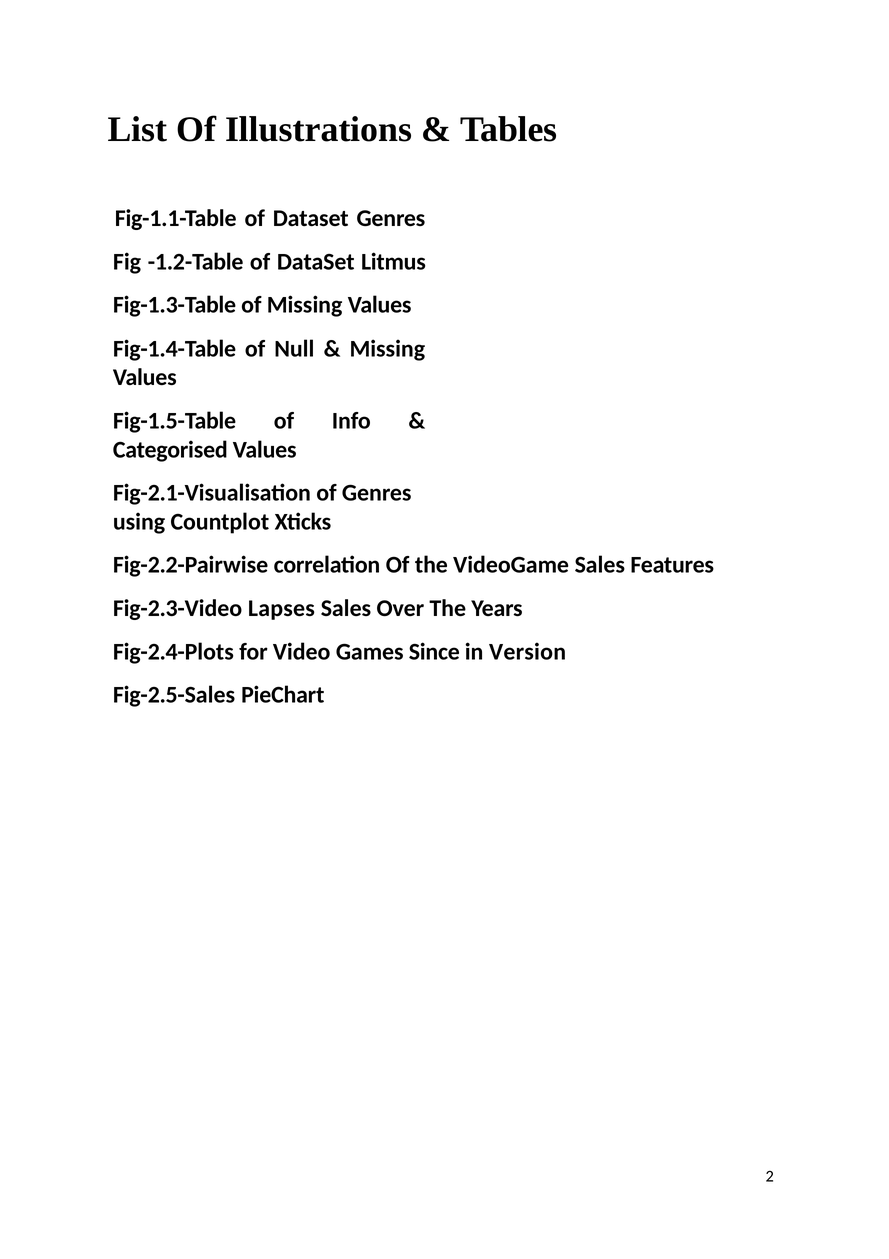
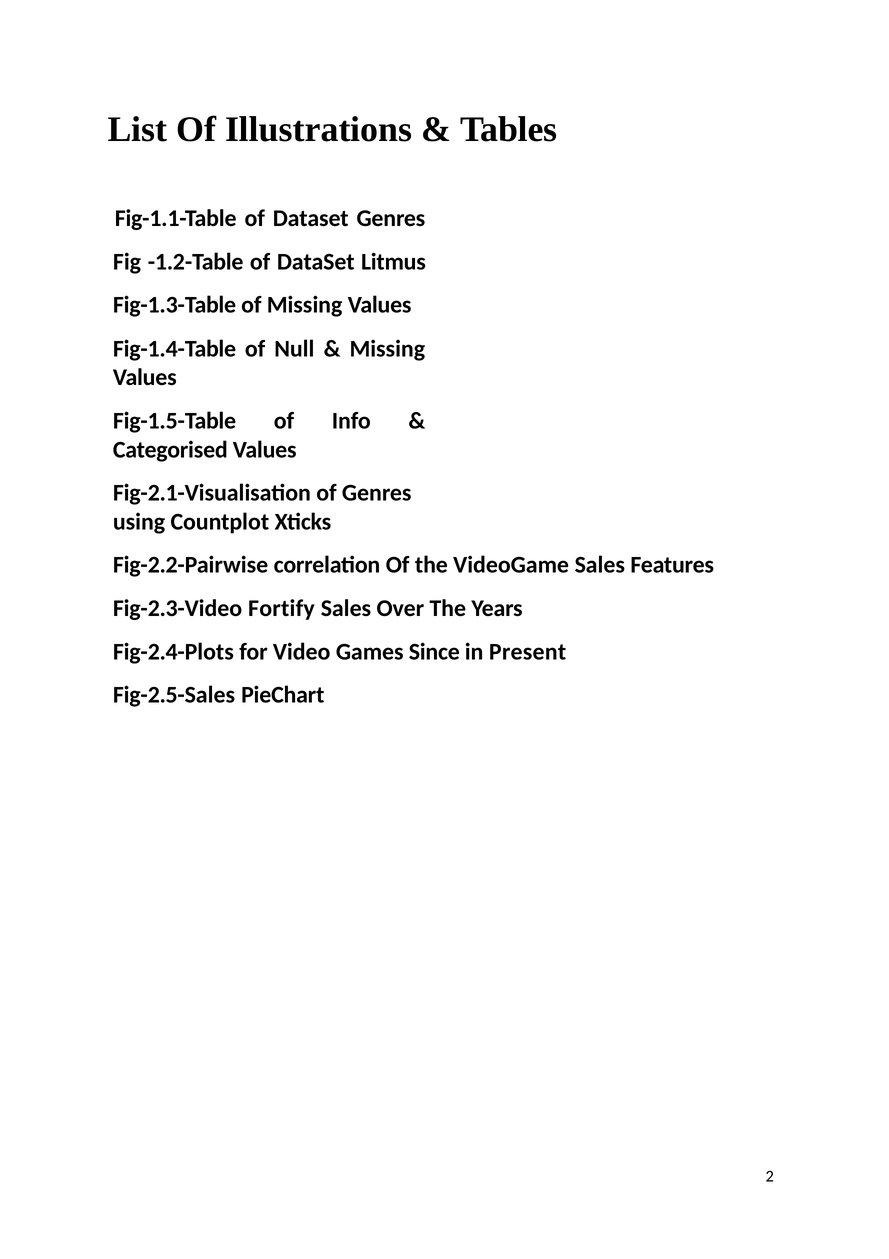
Lapses: Lapses -> Fortify
Version: Version -> Present
